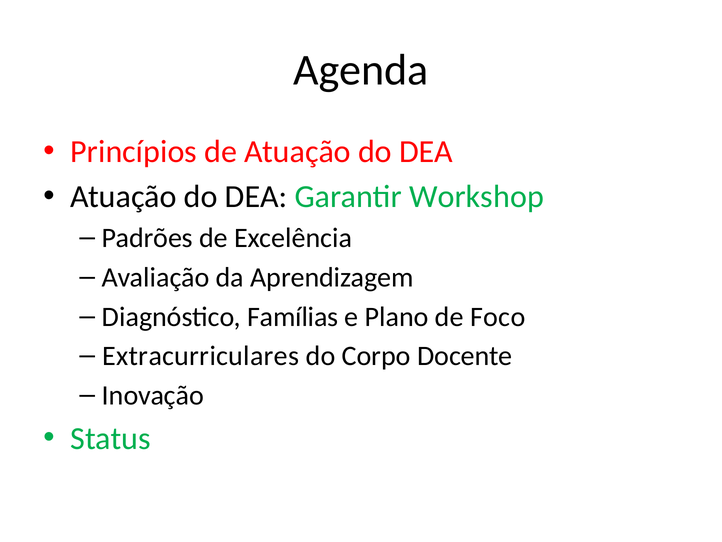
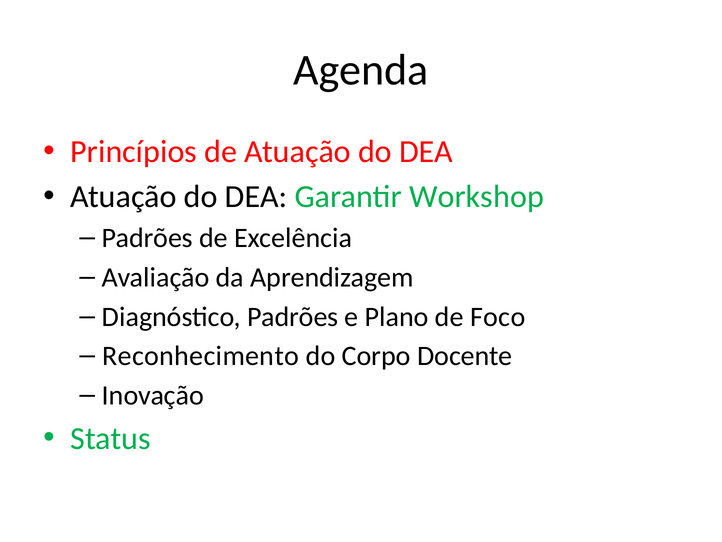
Diagnóstico Famílias: Famílias -> Padrões
Extracurriculares: Extracurriculares -> Reconhecimento
